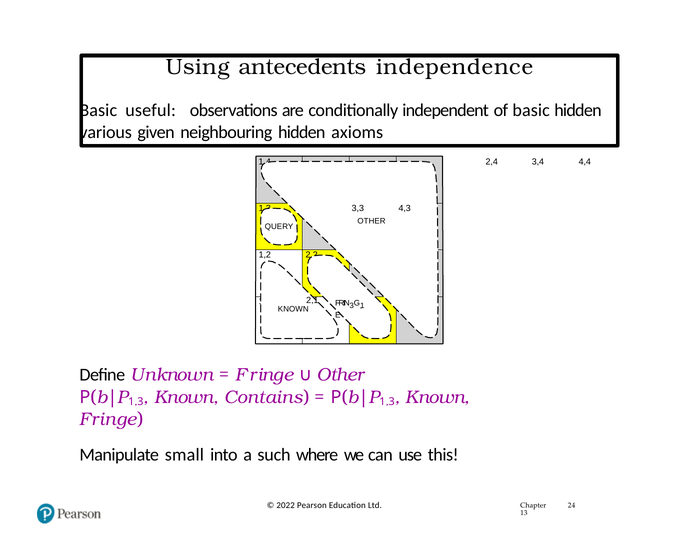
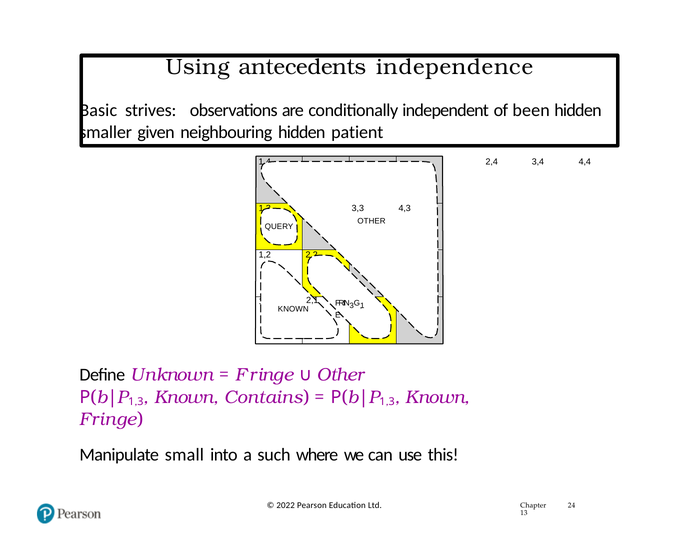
useful: useful -> strives
of basic: basic -> been
various: various -> smaller
axioms: axioms -> patient
